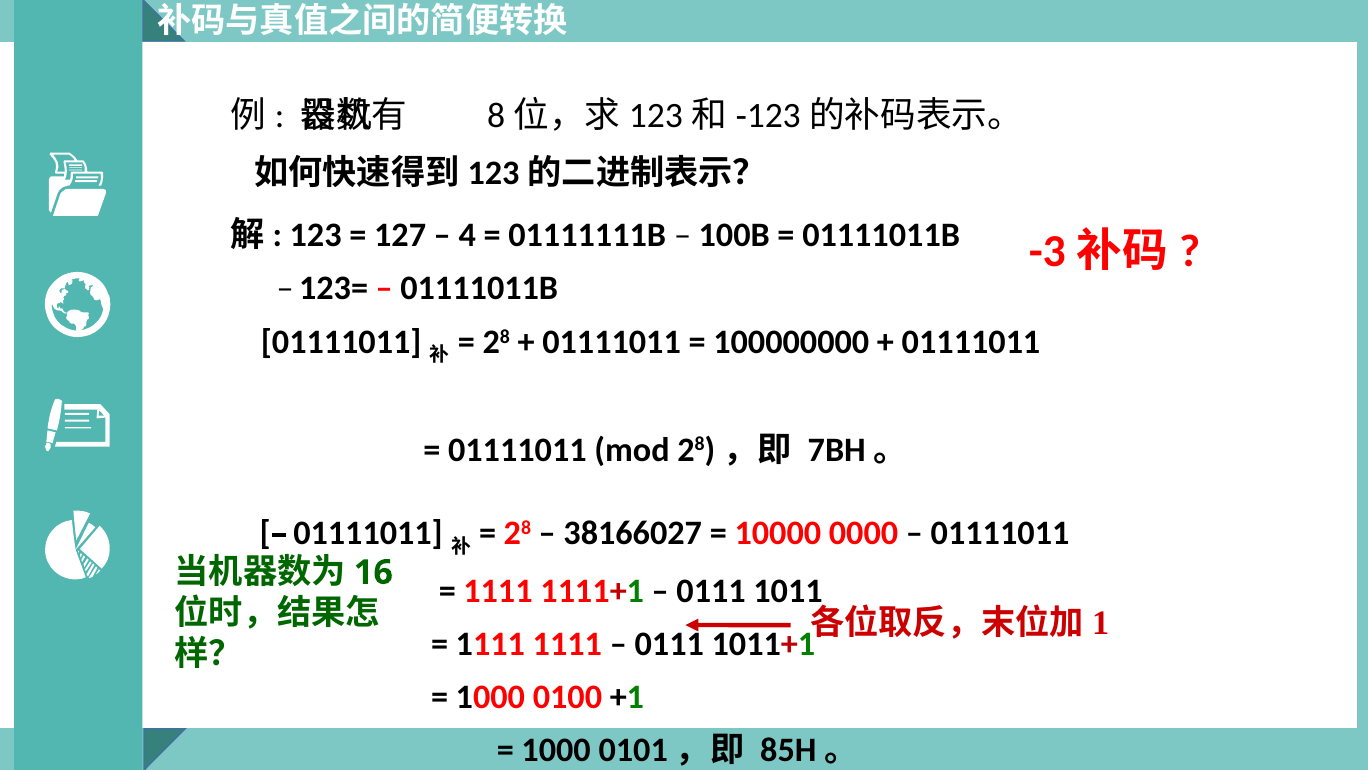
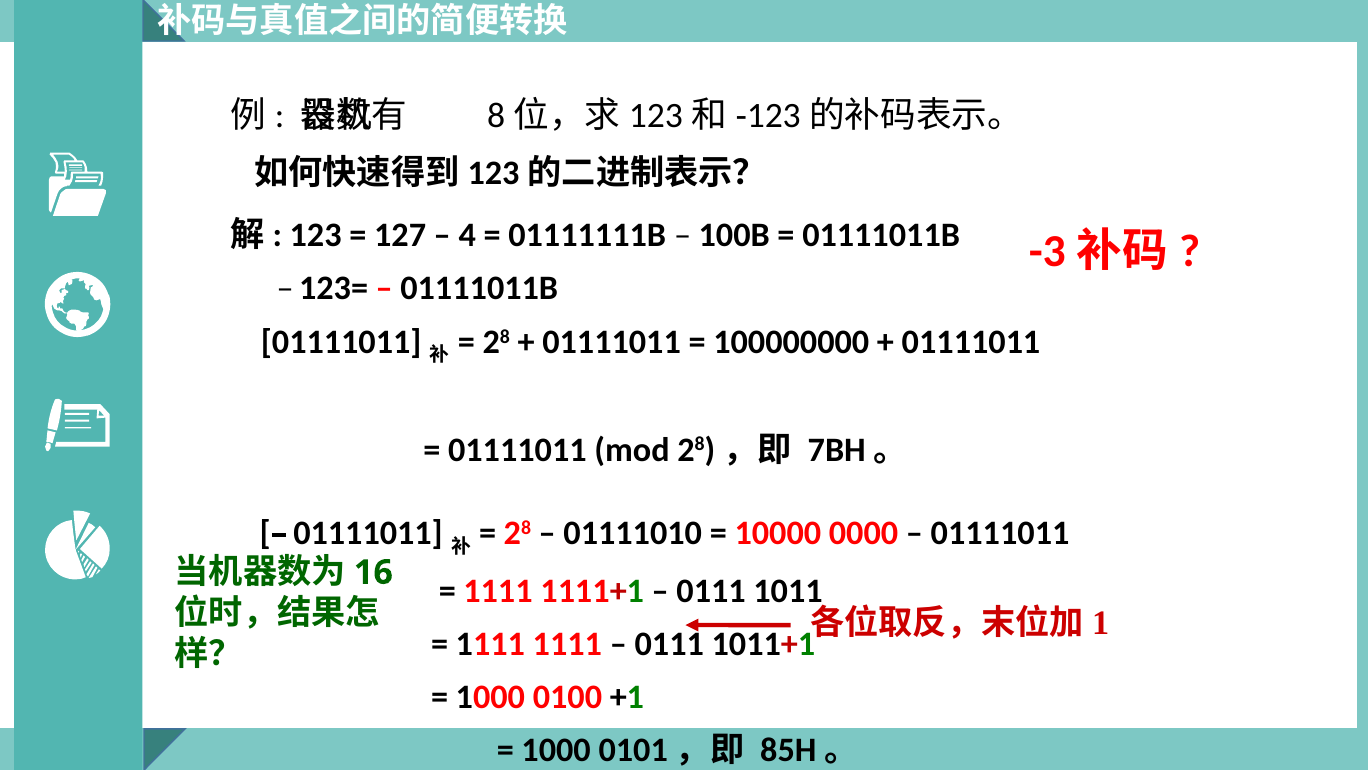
38166027: 38166027 -> 01111010
